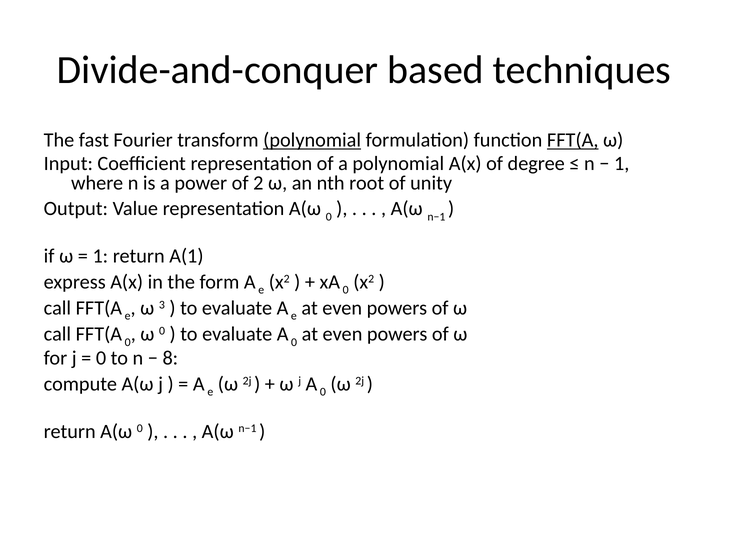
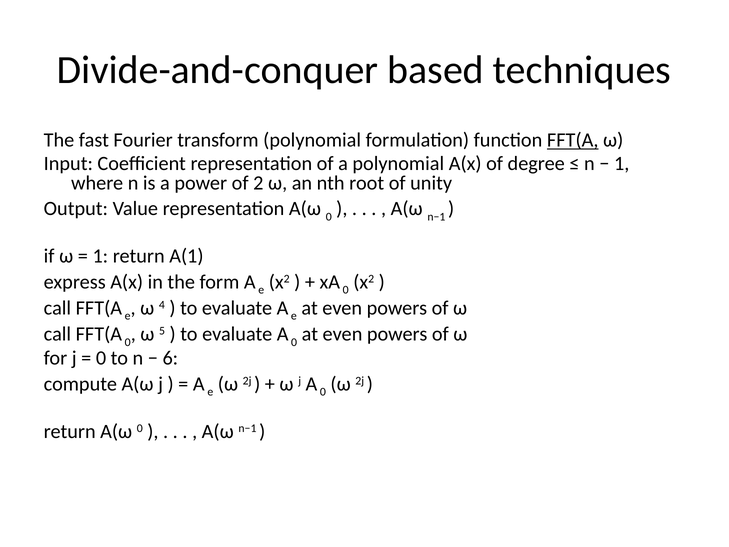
polynomial at (312, 140) underline: present -> none
3: 3 -> 4
ω 0: 0 -> 5
8: 8 -> 6
